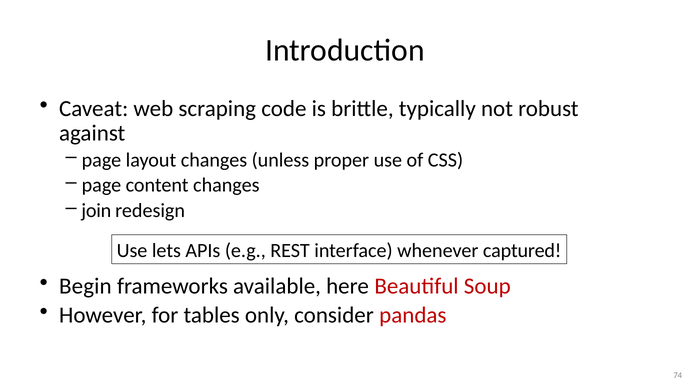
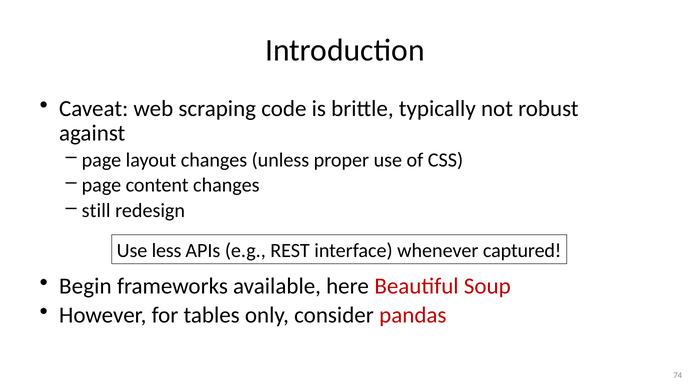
join: join -> still
lets: lets -> less
